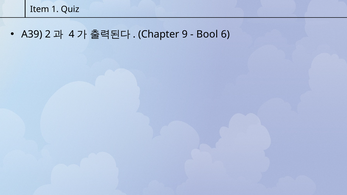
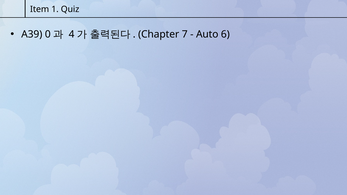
2: 2 -> 0
9: 9 -> 7
Bool: Bool -> Auto
